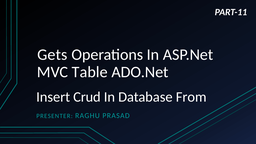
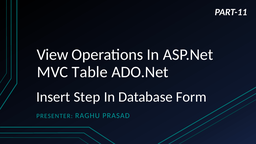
Gets: Gets -> View
Crud: Crud -> Step
From: From -> Form
